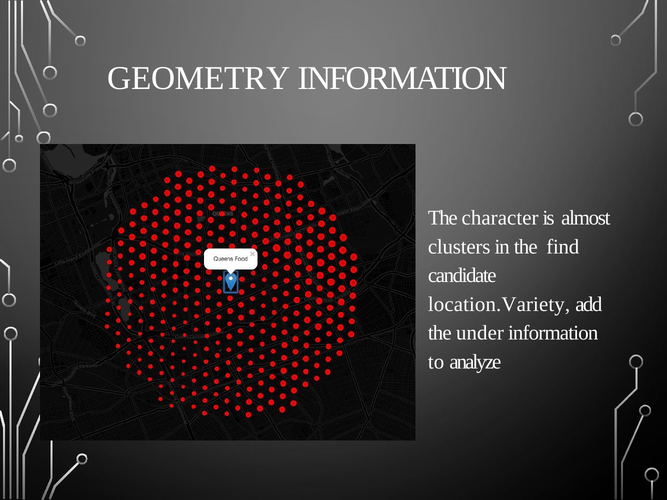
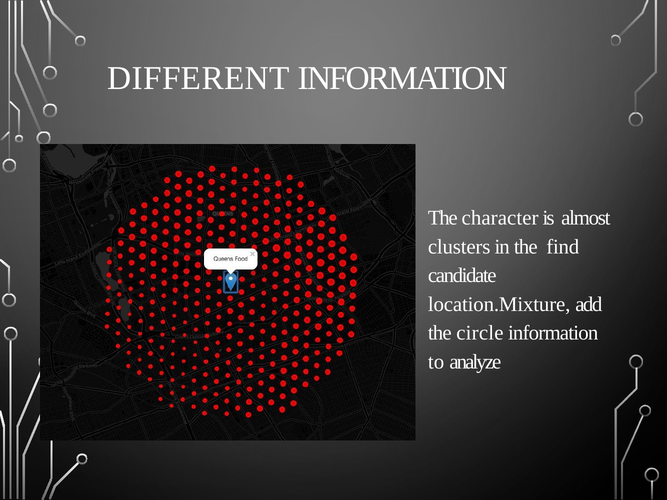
GEOMETRY: GEOMETRY -> DIFFERENT
location.Variety: location.Variety -> location.Mixture
under: under -> circle
